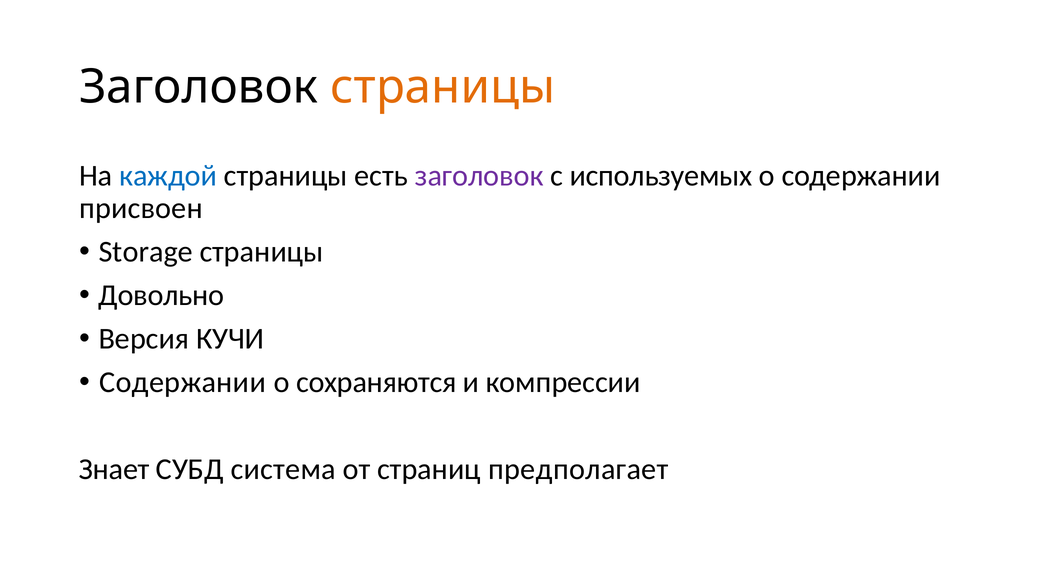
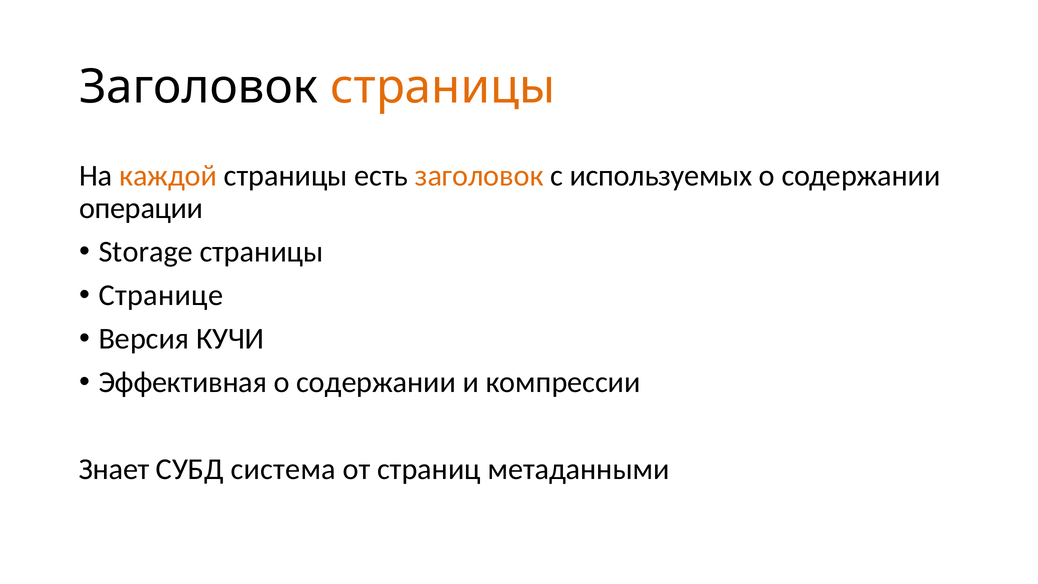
каждой colour: blue -> orange
заголовок at (479, 175) colour: purple -> orange
присвоен: присвоен -> операции
Довольно: Довольно -> Странице
Содержании at (183, 382): Содержании -> Эффективная
сохраняются at (376, 382): сохраняются -> содержании
предполагает: предполагает -> метаданными
